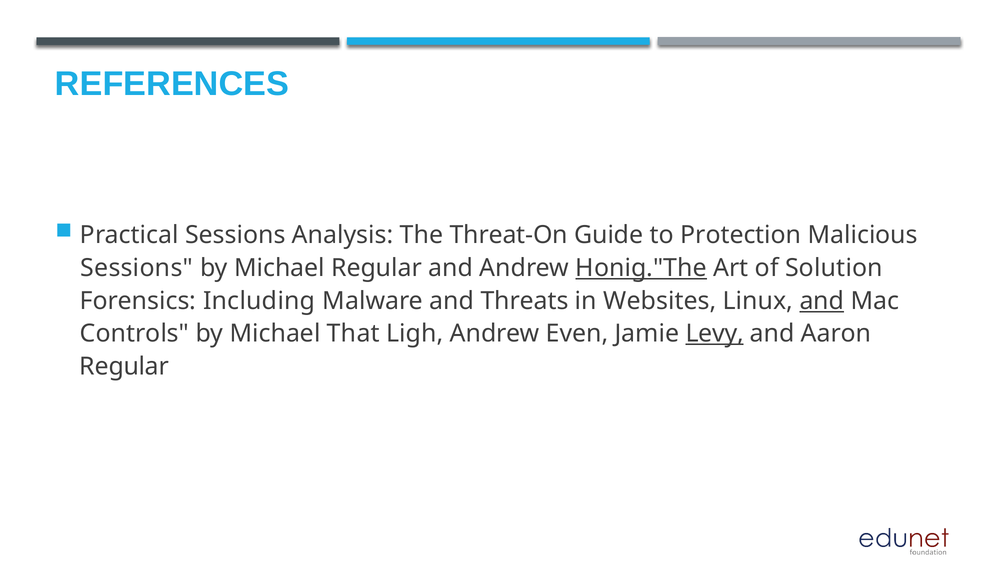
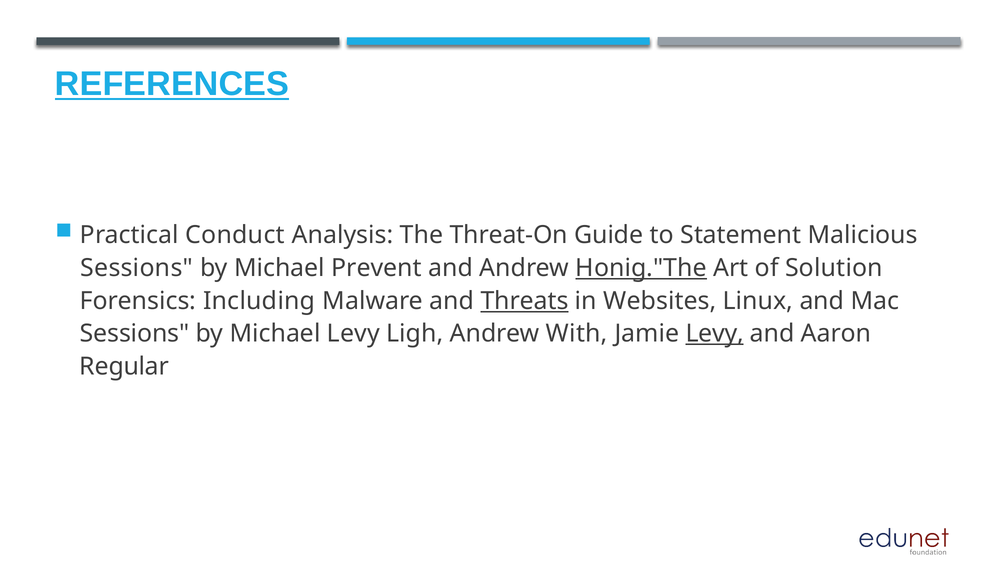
REFERENCES underline: none -> present
Practical Sessions: Sessions -> Conduct
Protection: Protection -> Statement
Michael Regular: Regular -> Prevent
Threats underline: none -> present
and at (822, 301) underline: present -> none
Controls at (135, 334): Controls -> Sessions
Michael That: That -> Levy
Even: Even -> With
